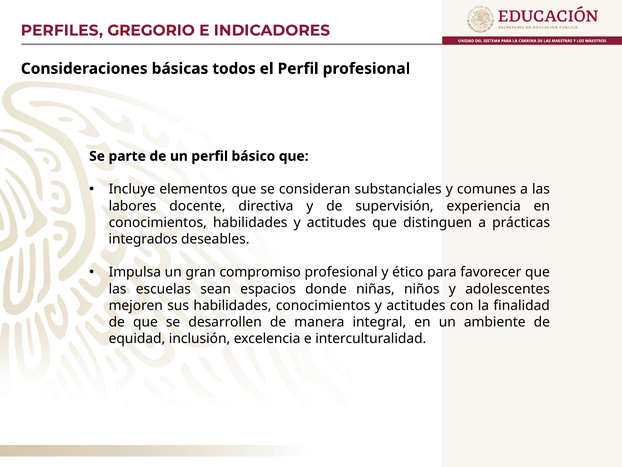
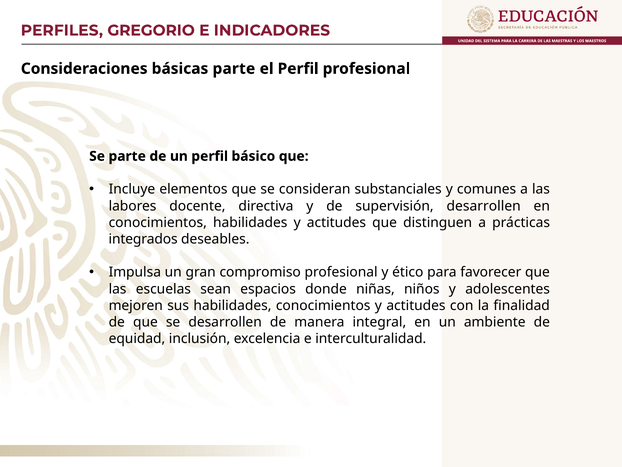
básicas todos: todos -> parte
supervisión experiencia: experiencia -> desarrollen
